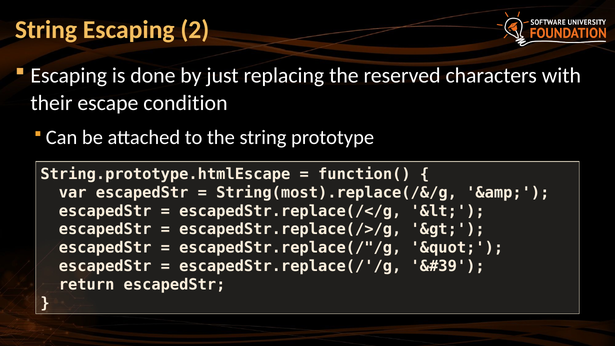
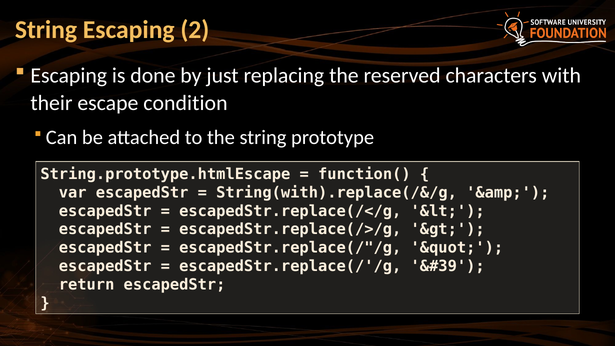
String(most).replace(/&/g: String(most).replace(/&/g -> String(with).replace(/&/g
